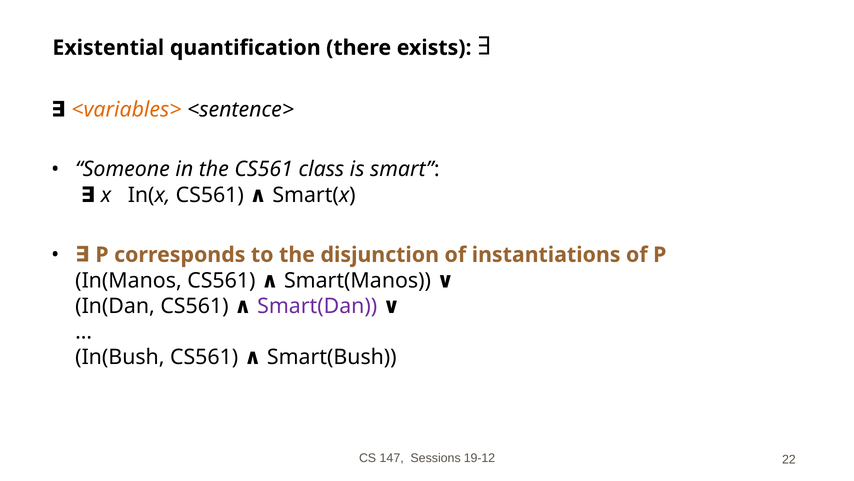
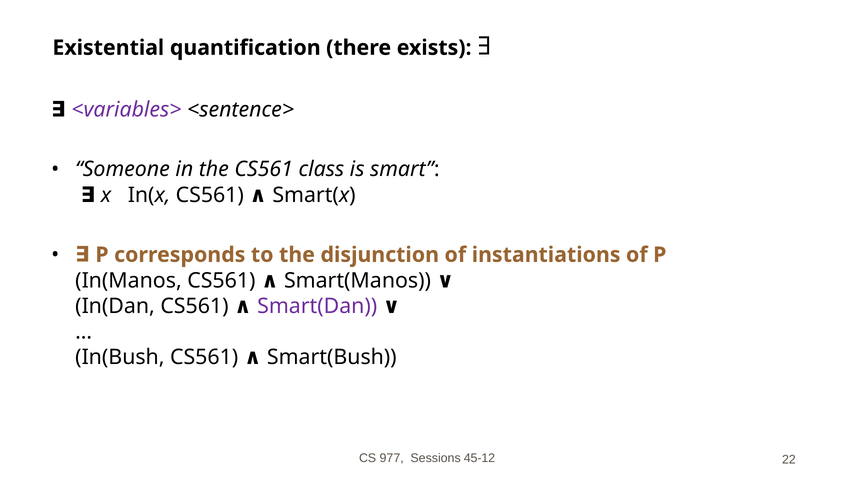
<variables> colour: orange -> purple
147: 147 -> 977
19-12: 19-12 -> 45-12
